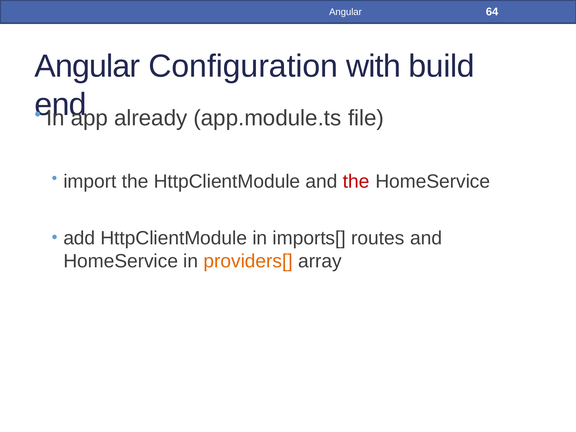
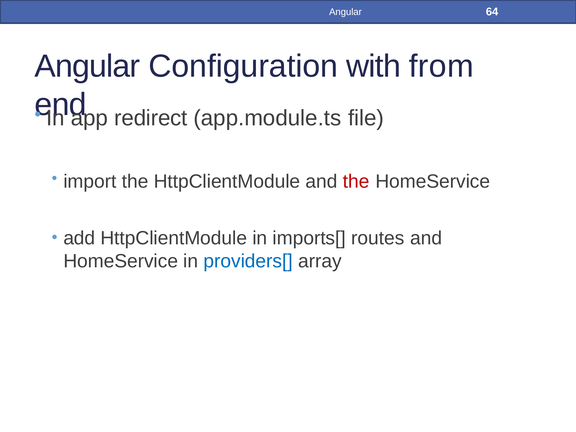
build: build -> from
already: already -> redirect
providers[ colour: orange -> blue
